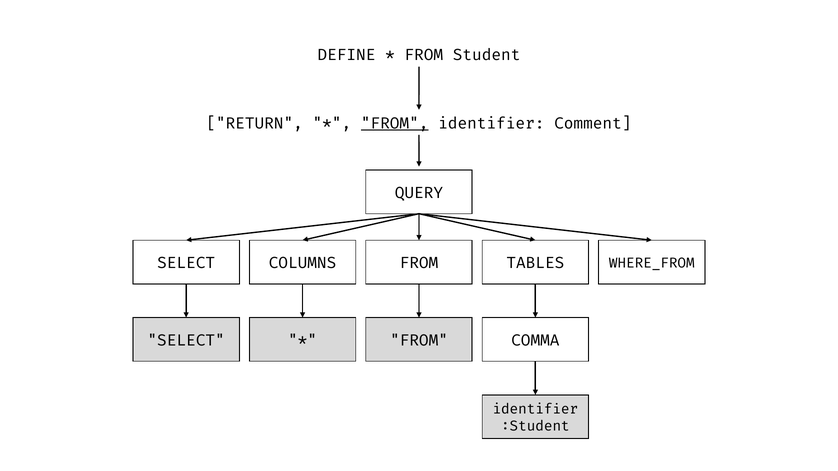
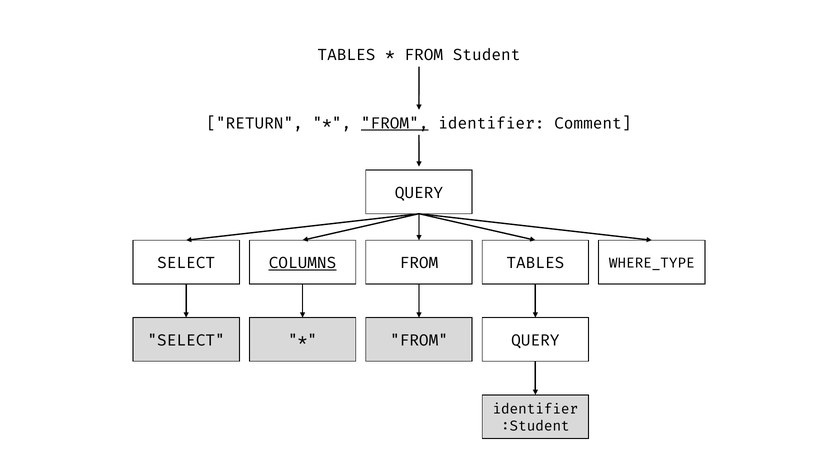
DEFINE at (346, 55): DEFINE -> TABLES
COLUMNS underline: none -> present
WHERE_FROM: WHERE_FROM -> WHERE_TYPE
FROM COMMA: COMMA -> QUERY
